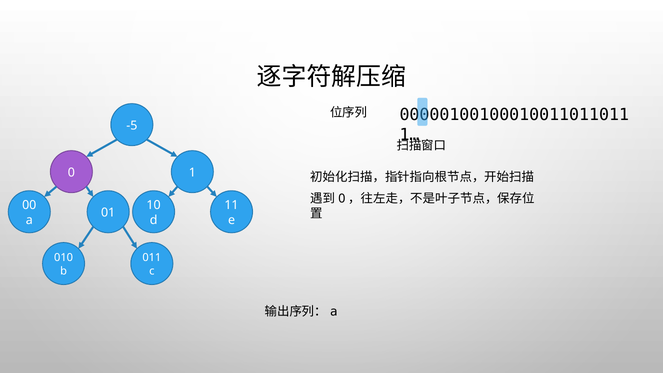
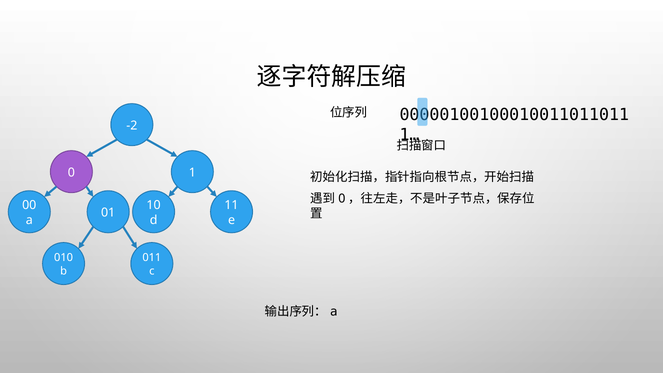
-5: -5 -> -2
